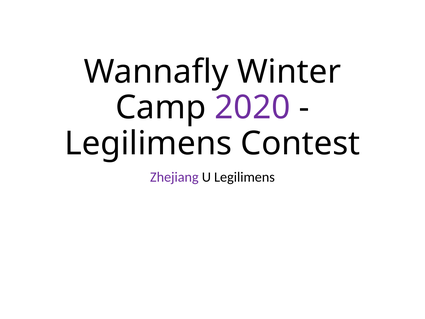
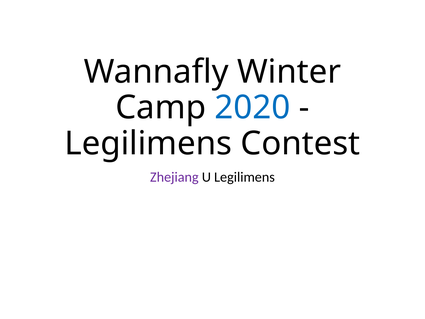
2020 colour: purple -> blue
